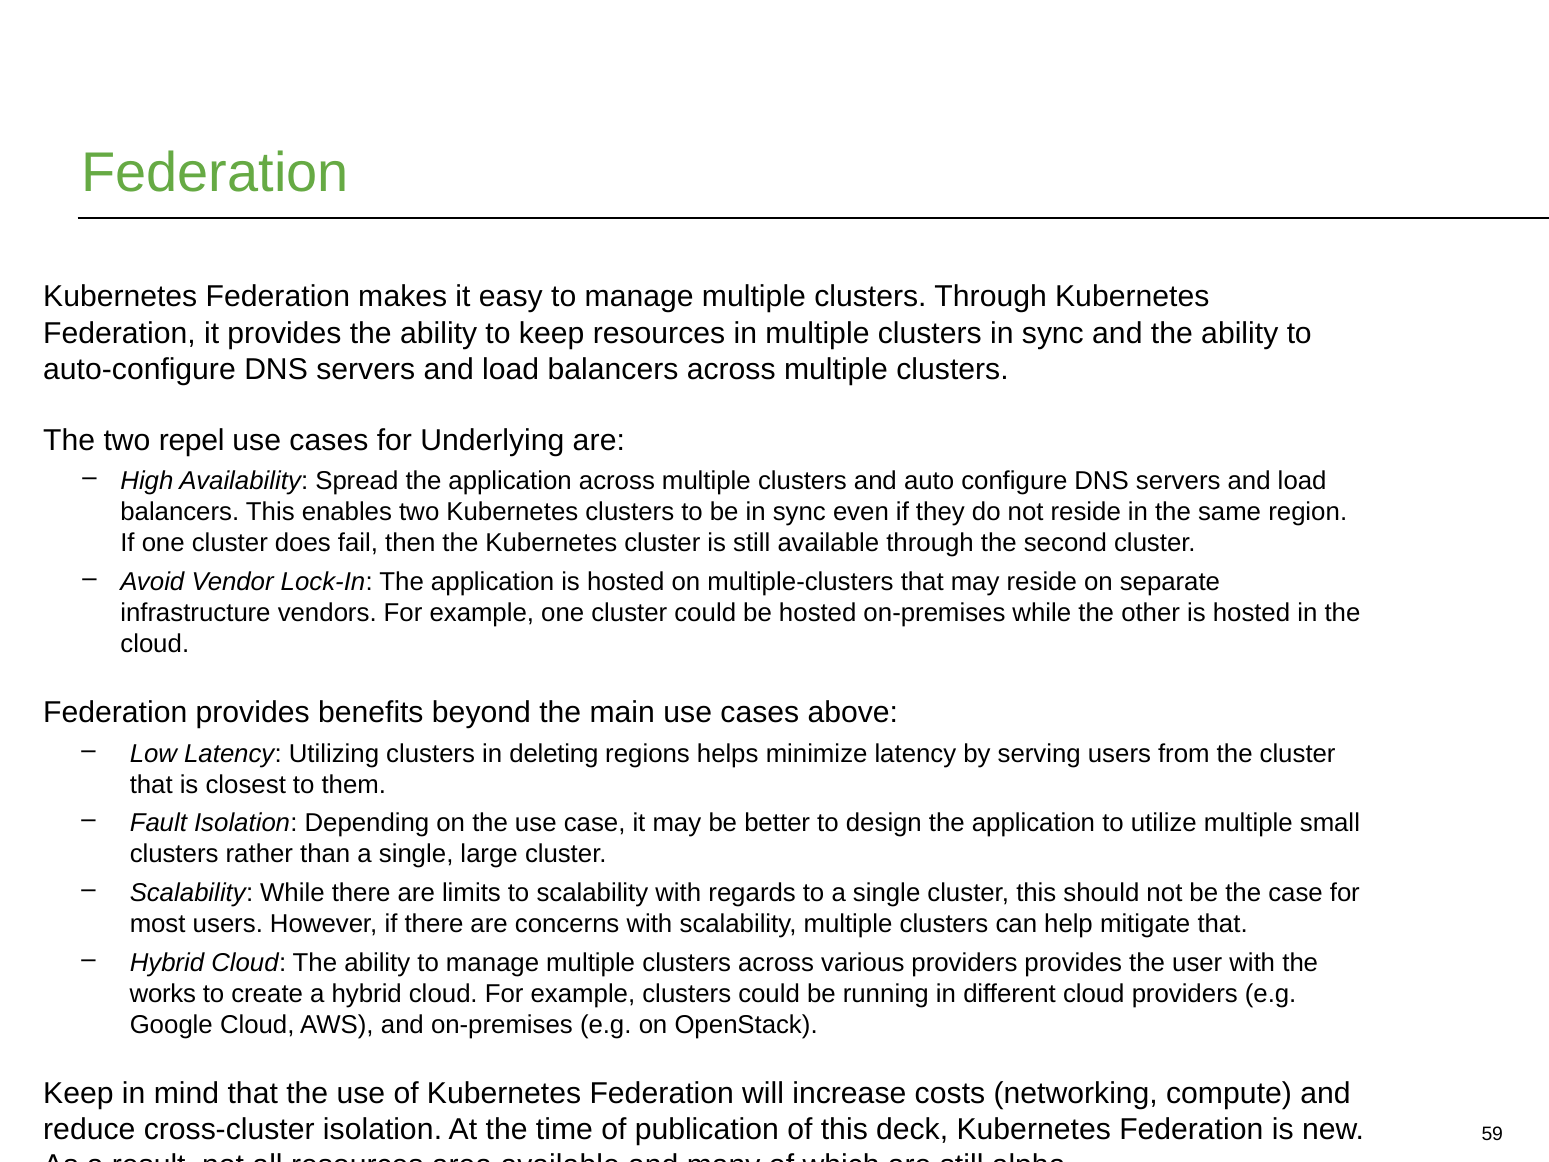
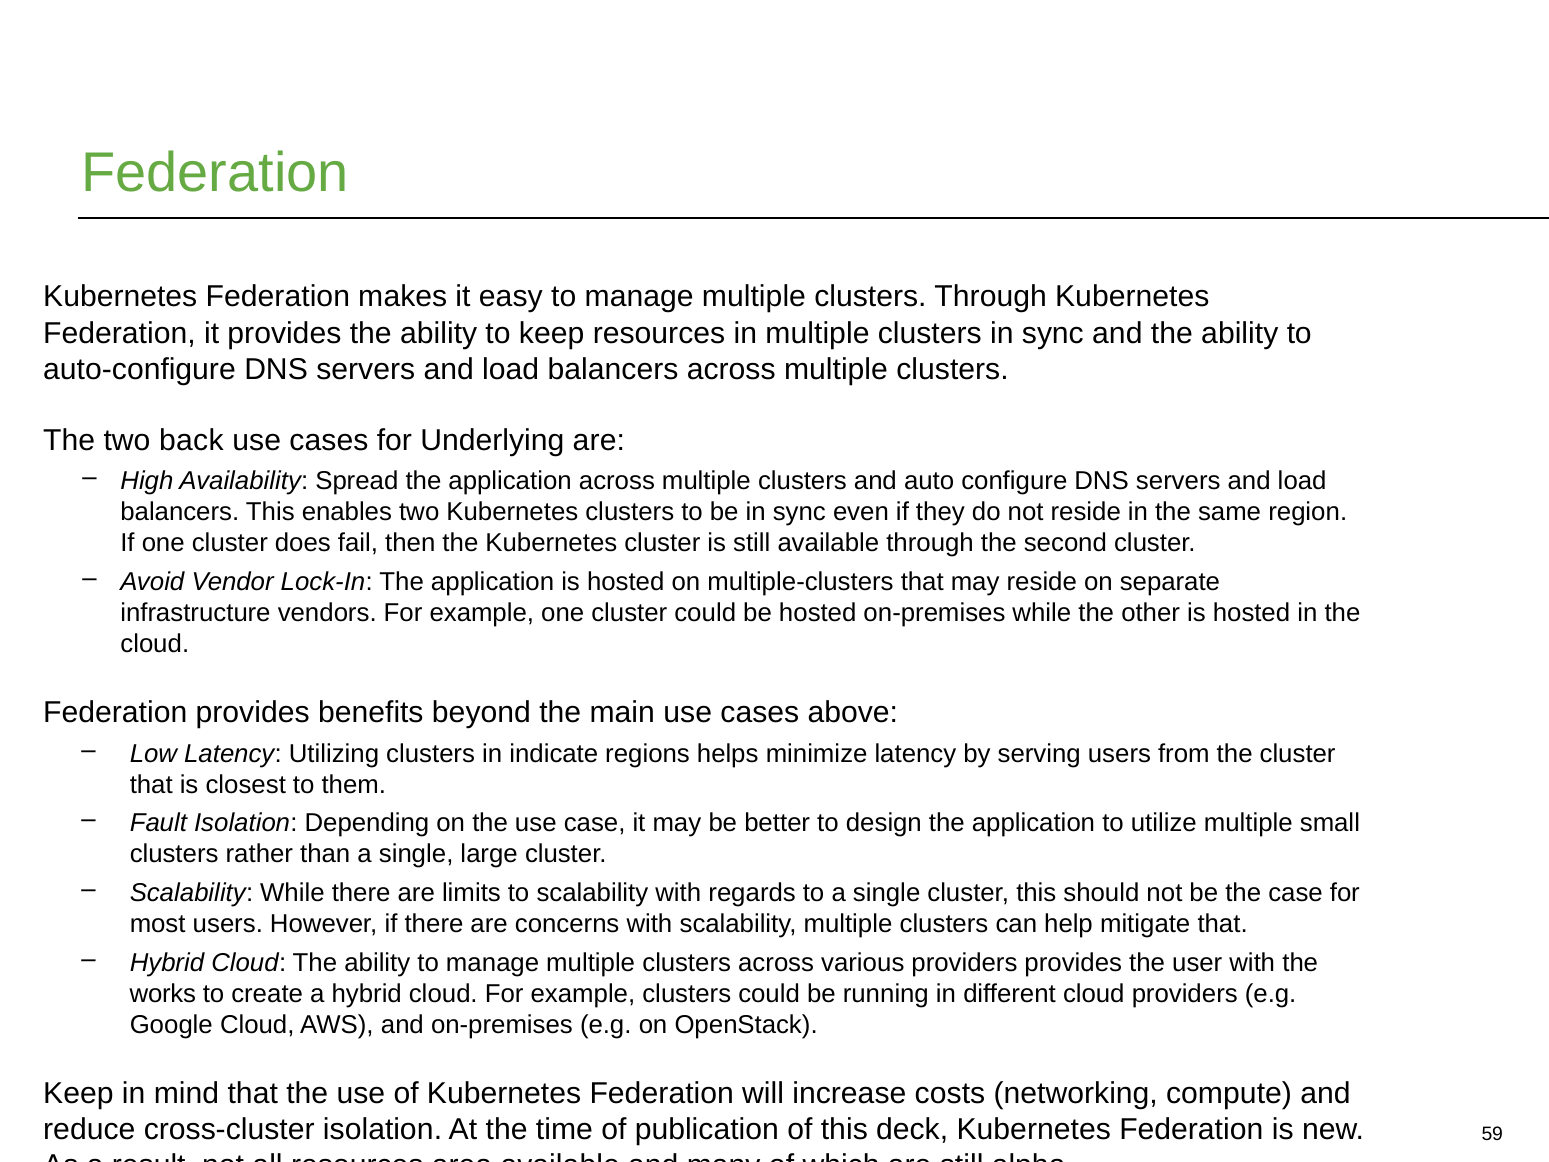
repel: repel -> back
deleting: deleting -> indicate
